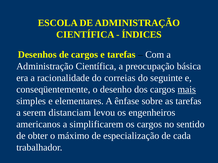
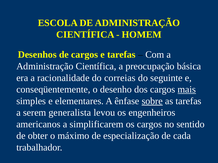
ÍNDICES: ÍNDICES -> HOMEM
sobre underline: none -> present
distanciam: distanciam -> generalista
